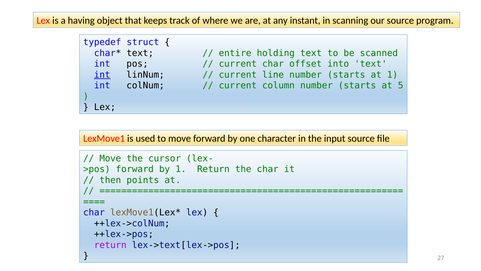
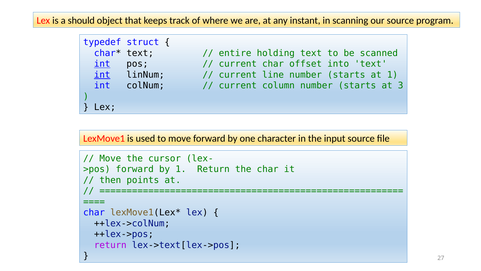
having: having -> should
int at (102, 64) underline: none -> present
5: 5 -> 3
